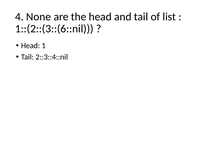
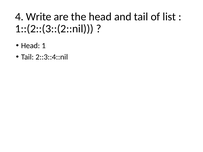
None: None -> Write
1::(2::(3::(6::nil: 1::(2::(3::(6::nil -> 1::(2::(3::(2::nil
